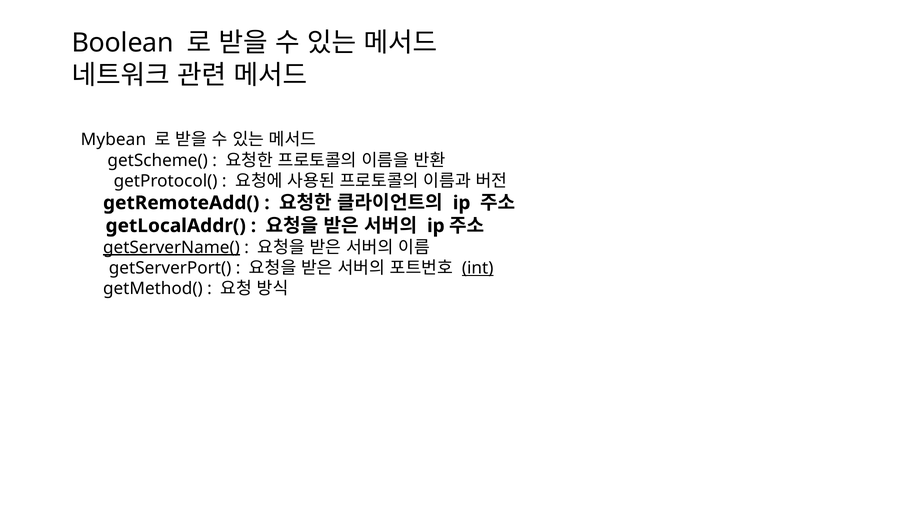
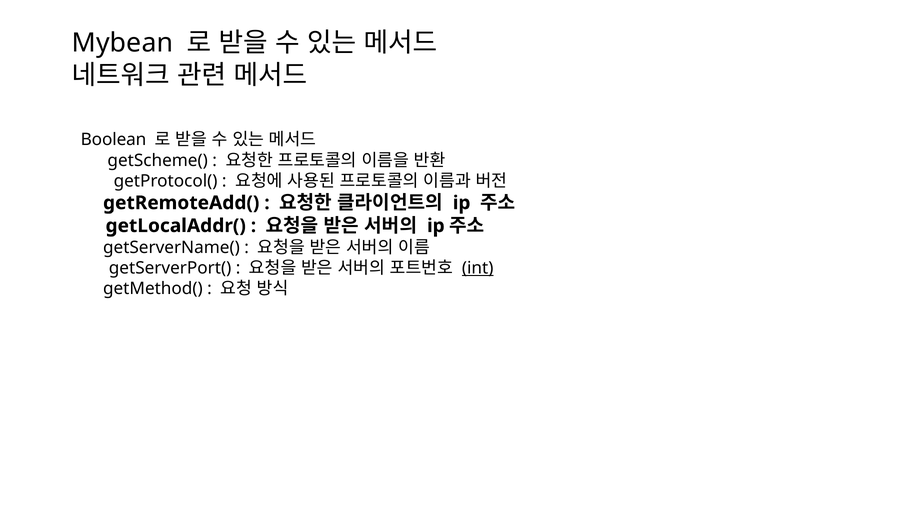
Boolean: Boolean -> Mybean
Mybean: Mybean -> Boolean
getServerName( underline: present -> none
